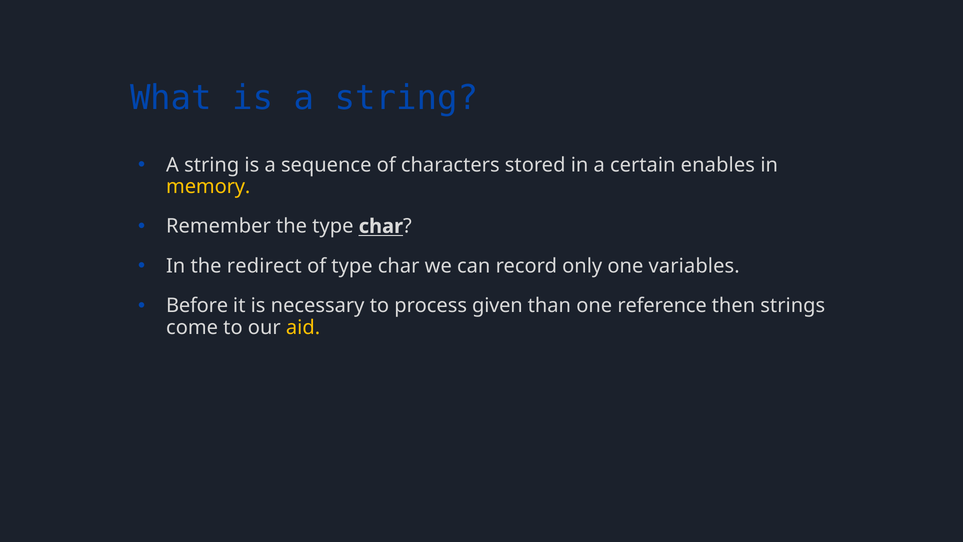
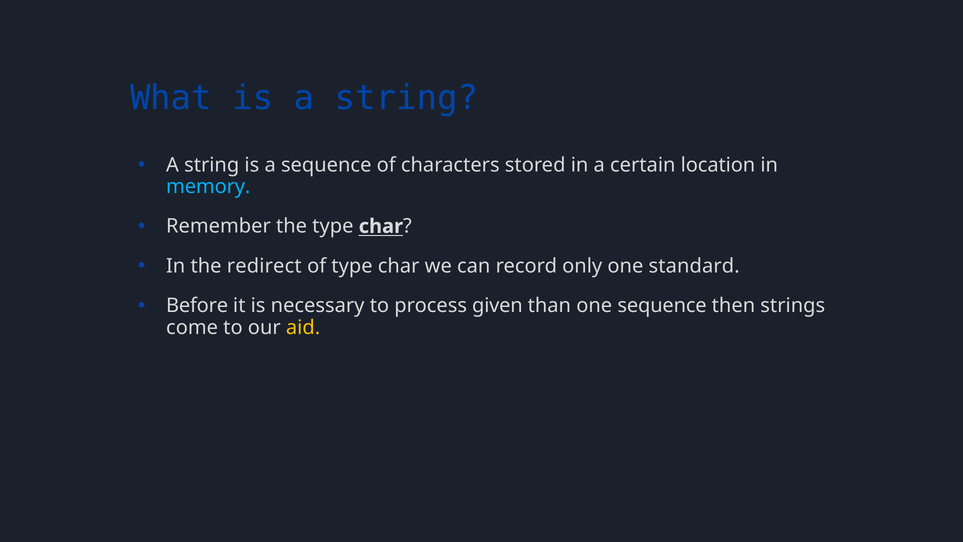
enables: enables -> location
memory colour: yellow -> light blue
variables: variables -> standard
one reference: reference -> sequence
